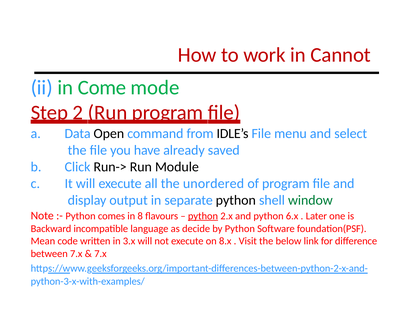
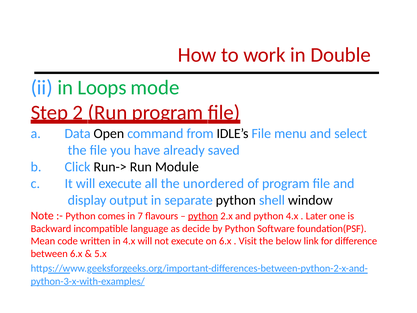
Cannot: Cannot -> Double
Come: Come -> Loops
window colour: green -> black
8: 8 -> 7
python 6.x: 6.x -> 4.x
in 3.x: 3.x -> 4.x
on 8.x: 8.x -> 6.x
between 7.x: 7.x -> 6.x
7.x at (100, 254): 7.x -> 5.x
python-3-x-with-examples/ underline: none -> present
